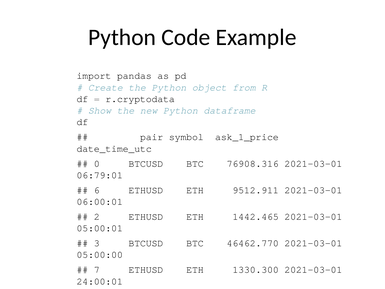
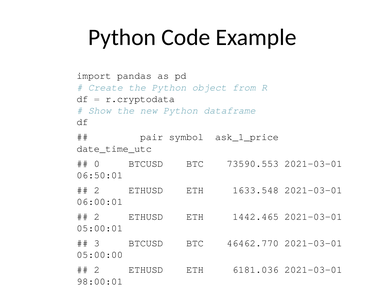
76908.316: 76908.316 -> 73590.553
06:79:01: 06:79:01 -> 06:50:01
6 at (97, 190): 6 -> 2
9512.911: 9512.911 -> 1633.548
7 at (97, 270): 7 -> 2
1330.300: 1330.300 -> 6181.036
24:00:01: 24:00:01 -> 98:00:01
